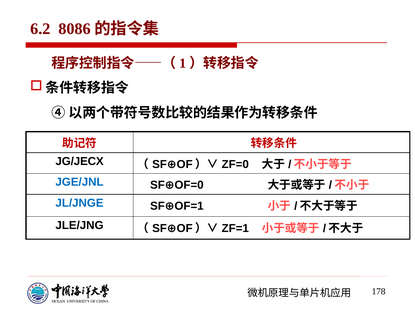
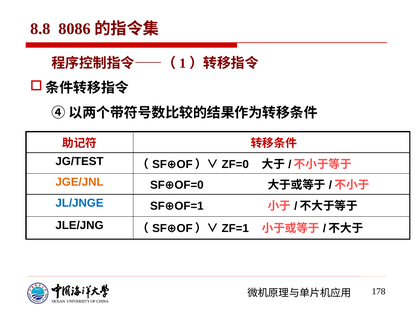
6.2: 6.2 -> 8.8
JG/JECX: JG/JECX -> JG/TEST
JGE/JNL colour: blue -> orange
